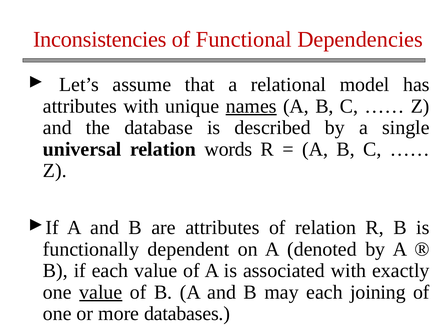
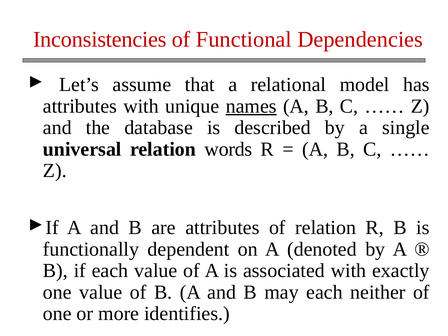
value at (101, 292) underline: present -> none
joining: joining -> neither
databases: databases -> identifies
